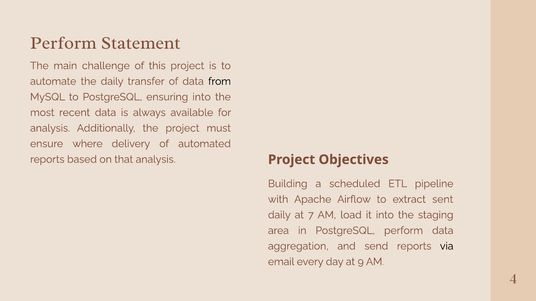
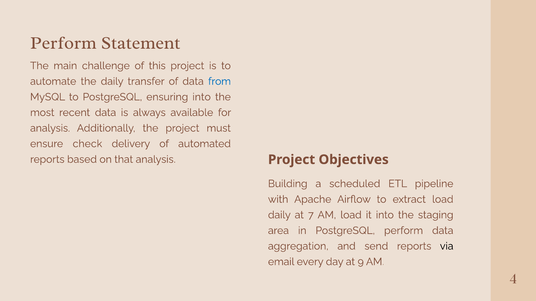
from colour: black -> blue
where: where -> check
extract sent: sent -> load
